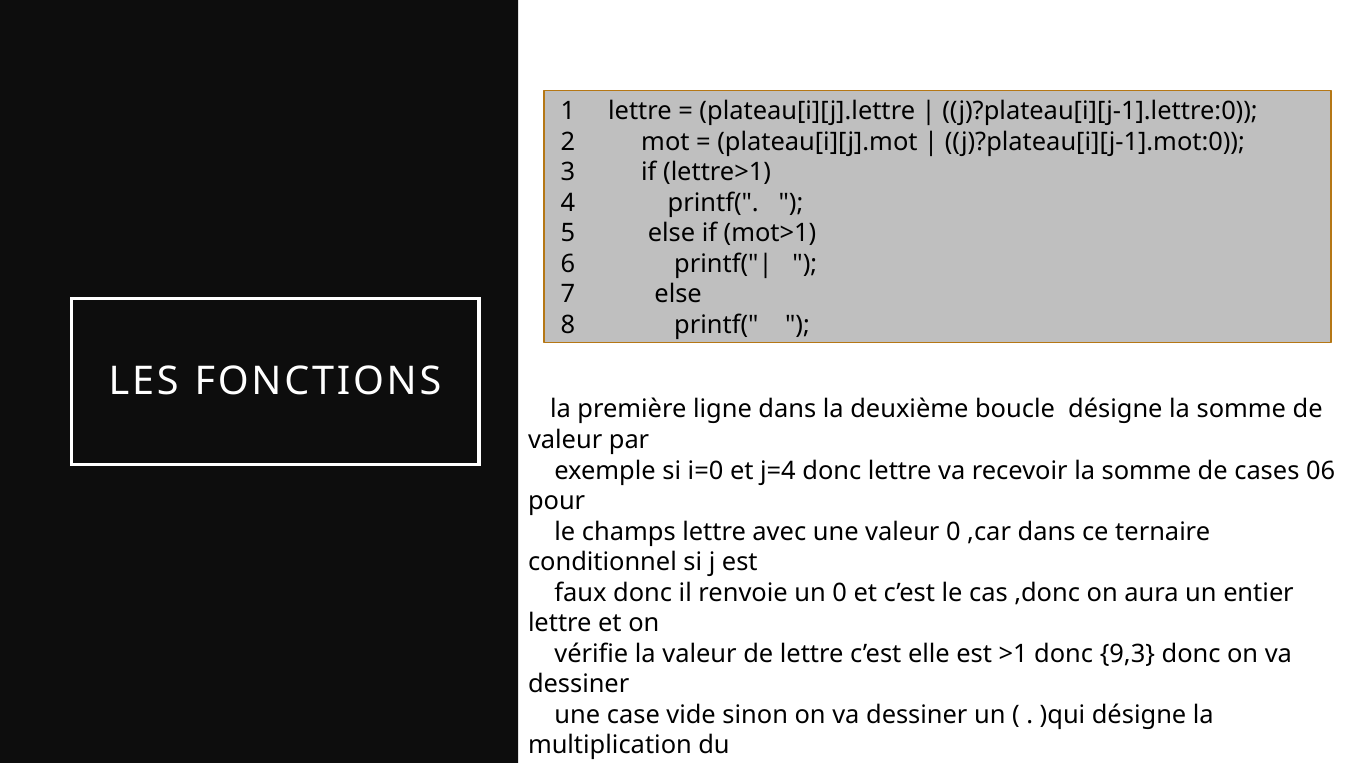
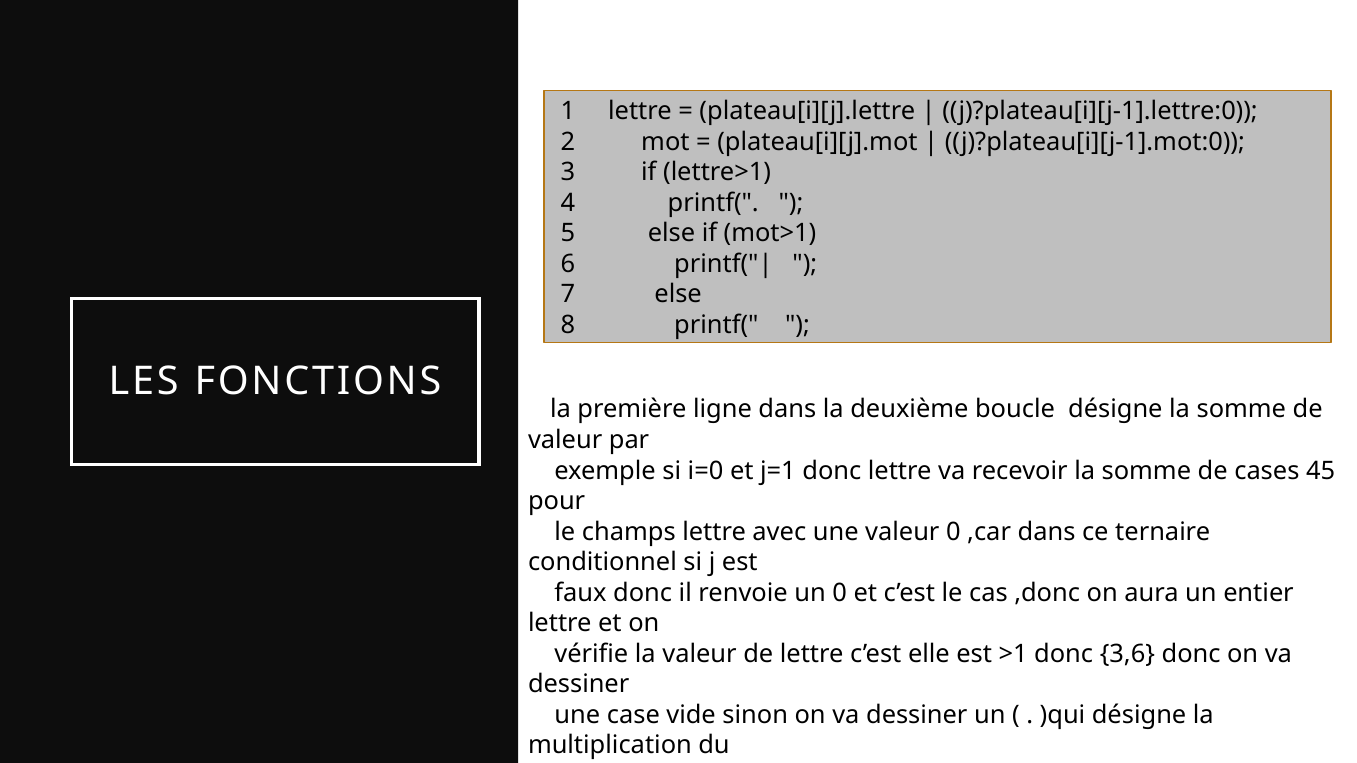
j=4: j=4 -> j=1
06: 06 -> 45
9,3: 9,3 -> 3,6
